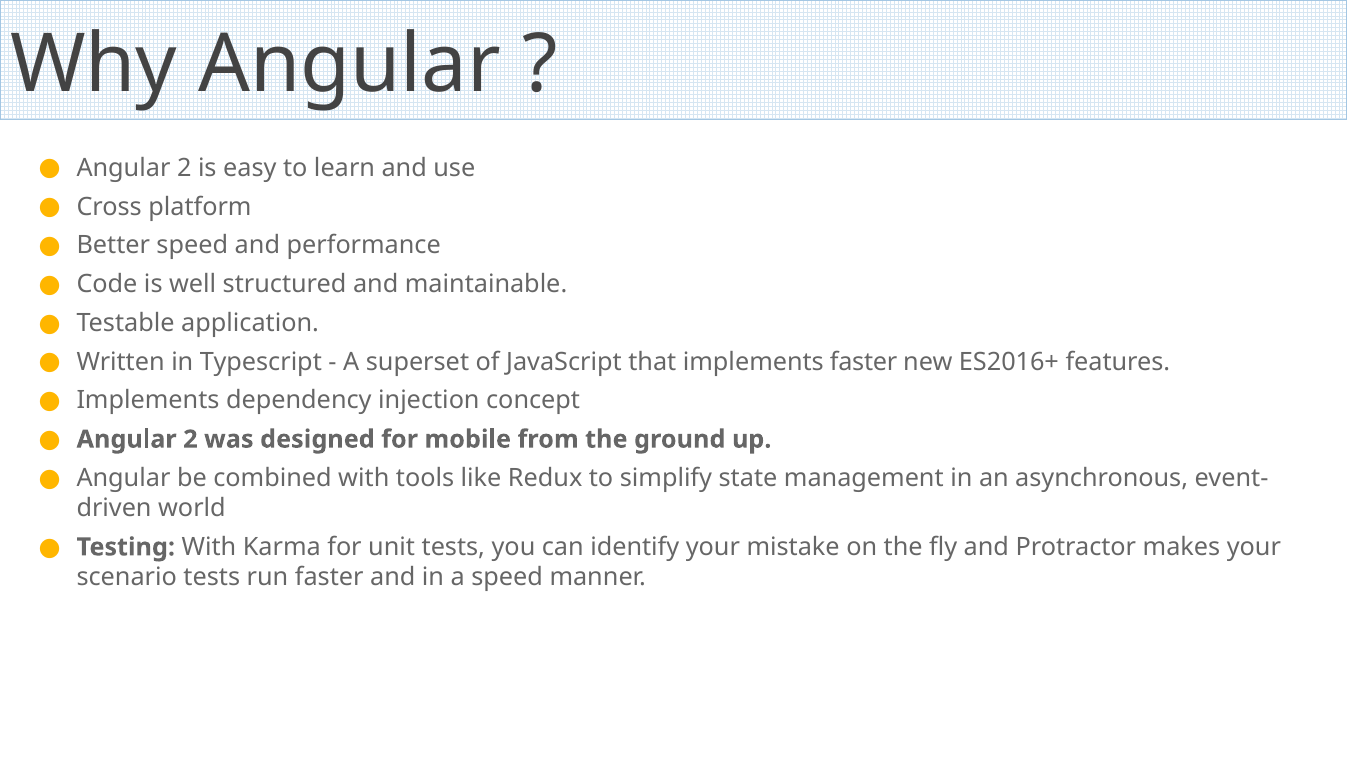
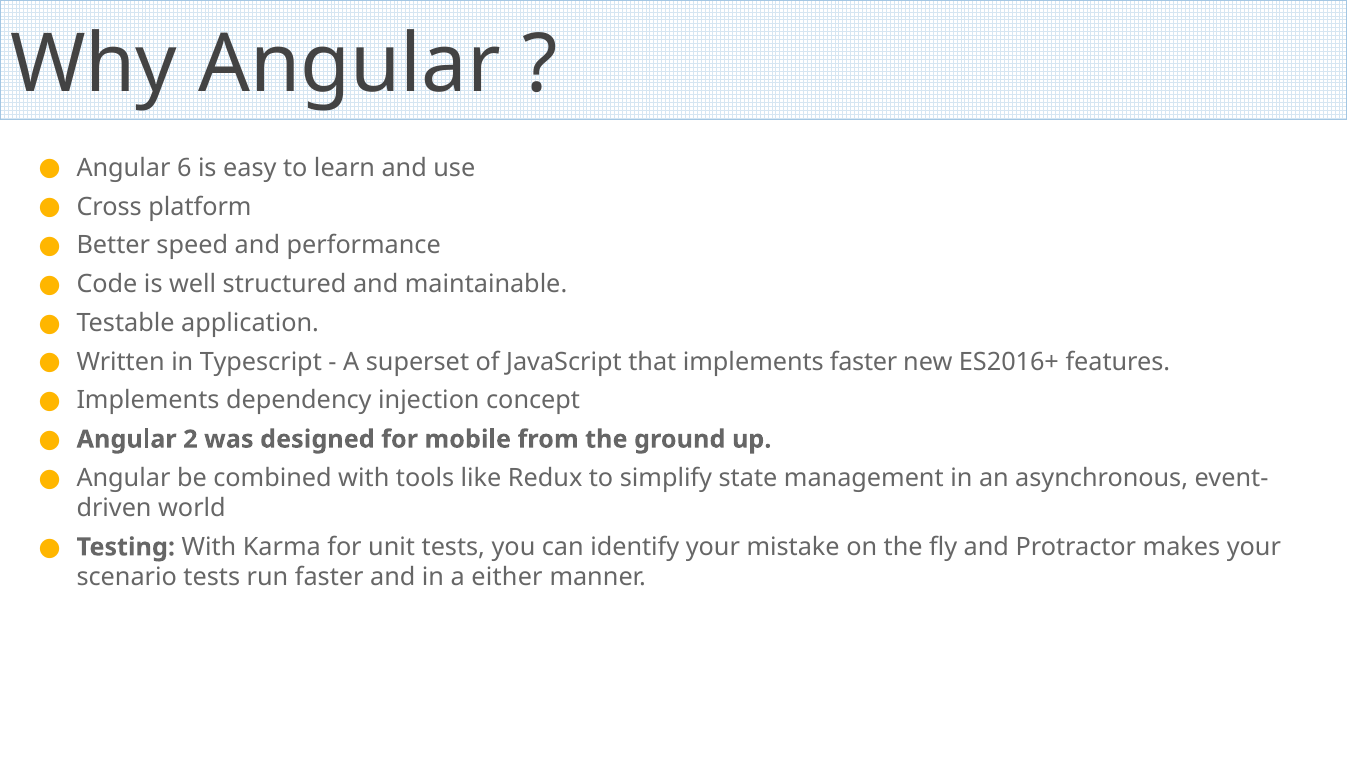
2 at (184, 168): 2 -> 6
a speed: speed -> either
